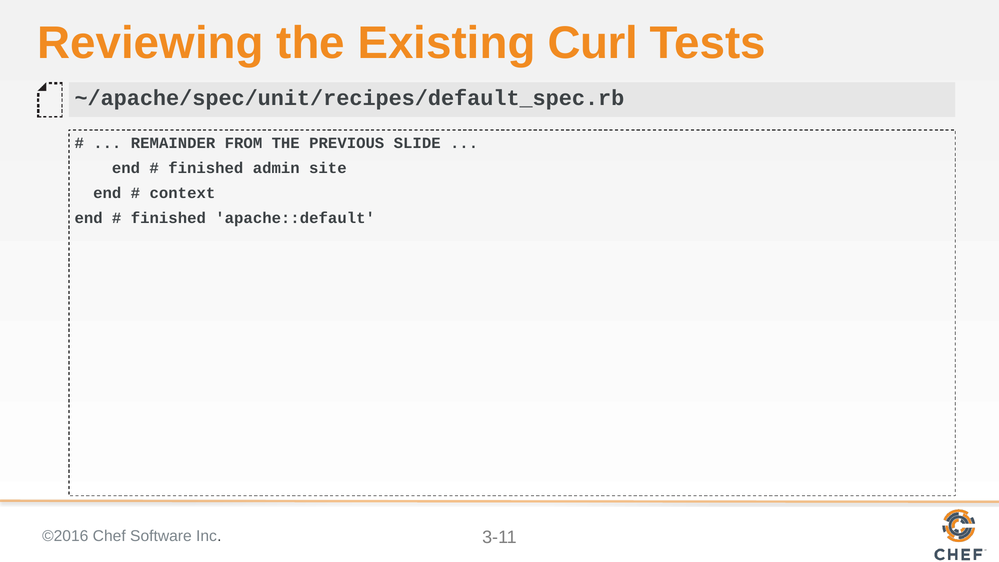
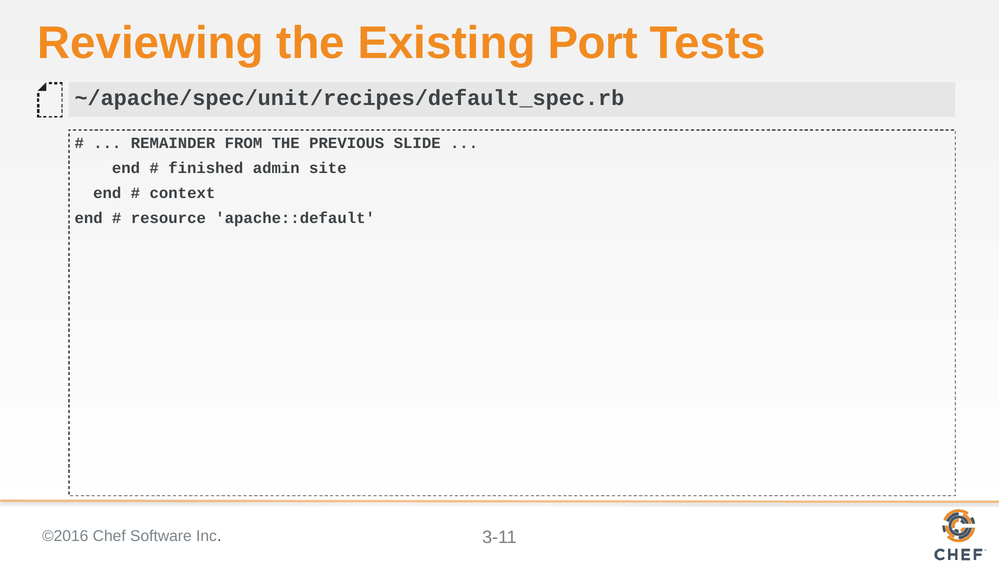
Curl: Curl -> Port
finished at (168, 218): finished -> resource
